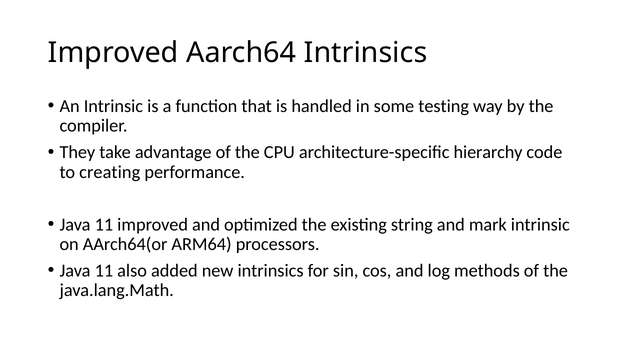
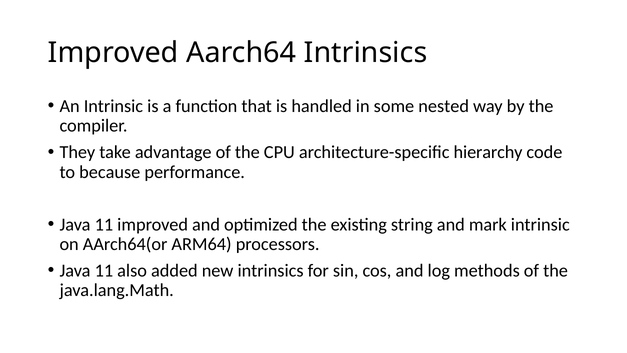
testing: testing -> nested
creating: creating -> because
